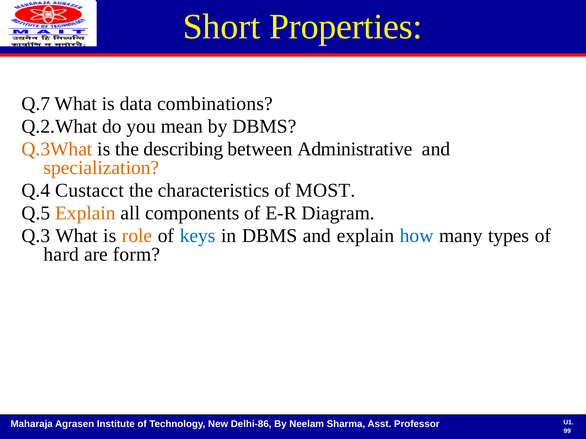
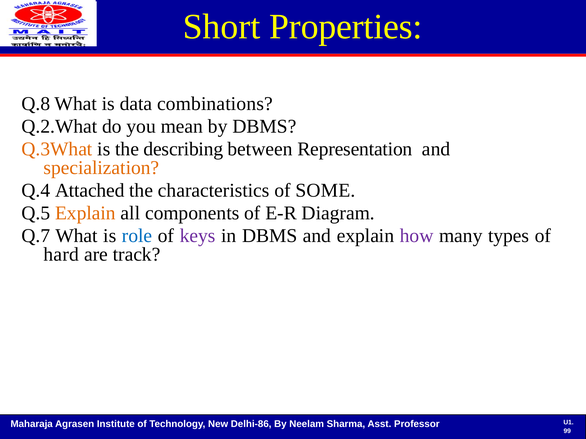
Q.7: Q.7 -> Q.8
Administrative: Administrative -> Representation
Custacct: Custacct -> Attached
MOST: MOST -> SOME
Q.3: Q.3 -> Q.7
role colour: orange -> blue
keys colour: blue -> purple
how colour: blue -> purple
form: form -> track
